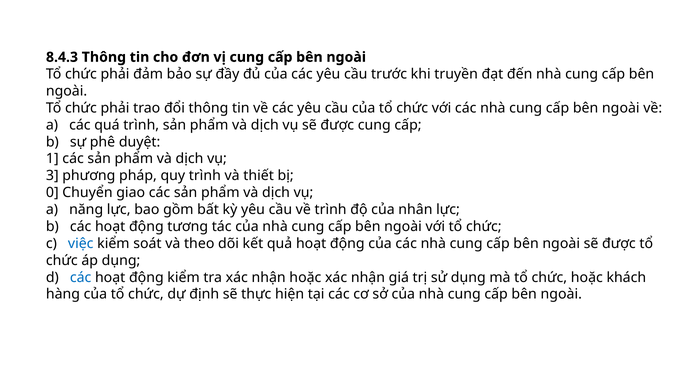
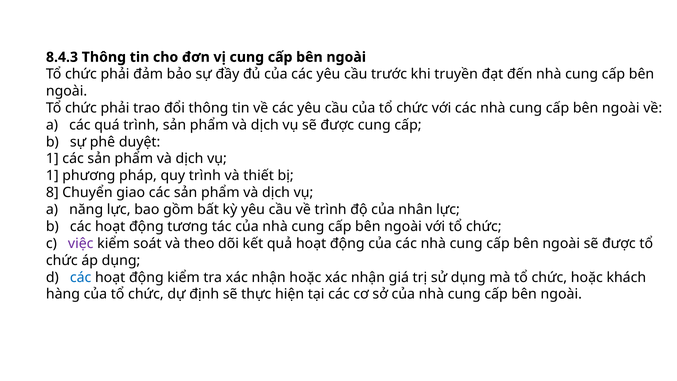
3 at (52, 176): 3 -> 1
0: 0 -> 8
việc colour: blue -> purple
